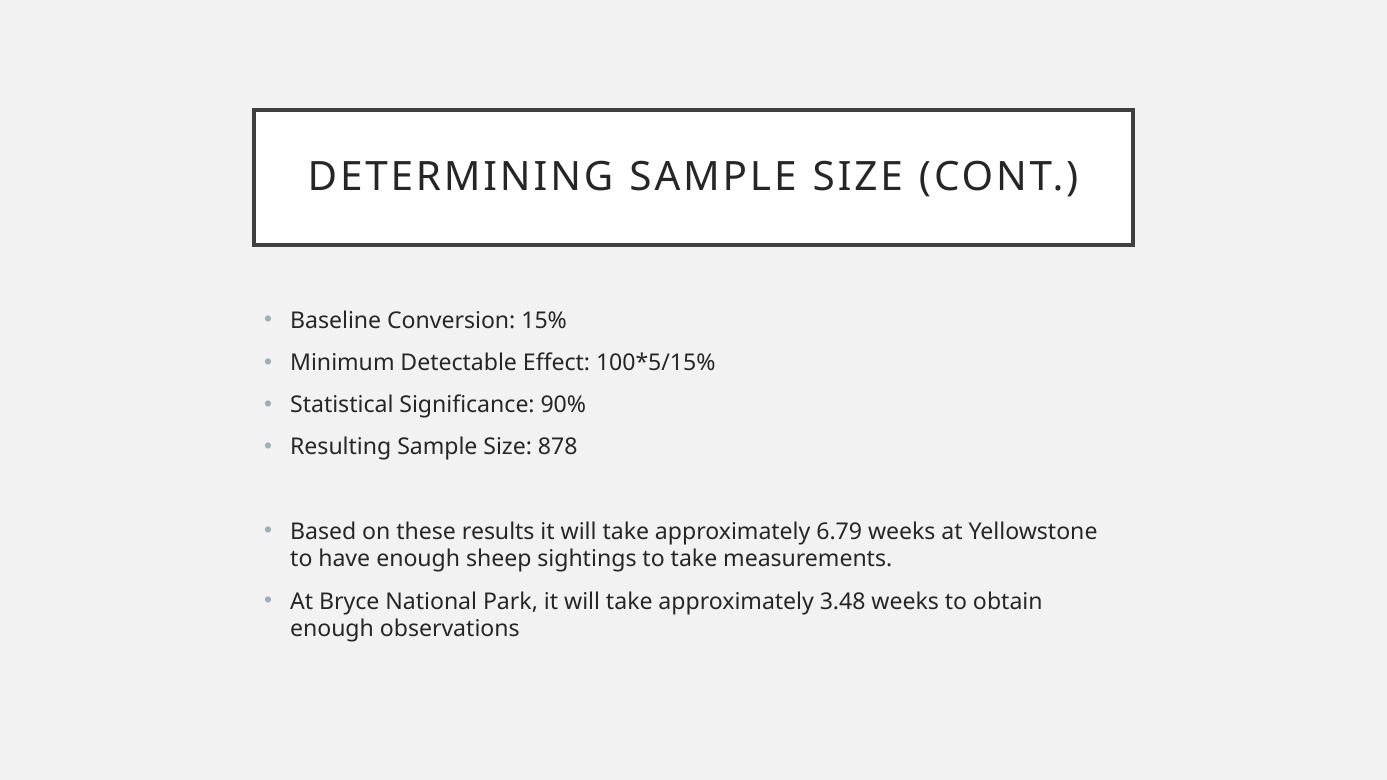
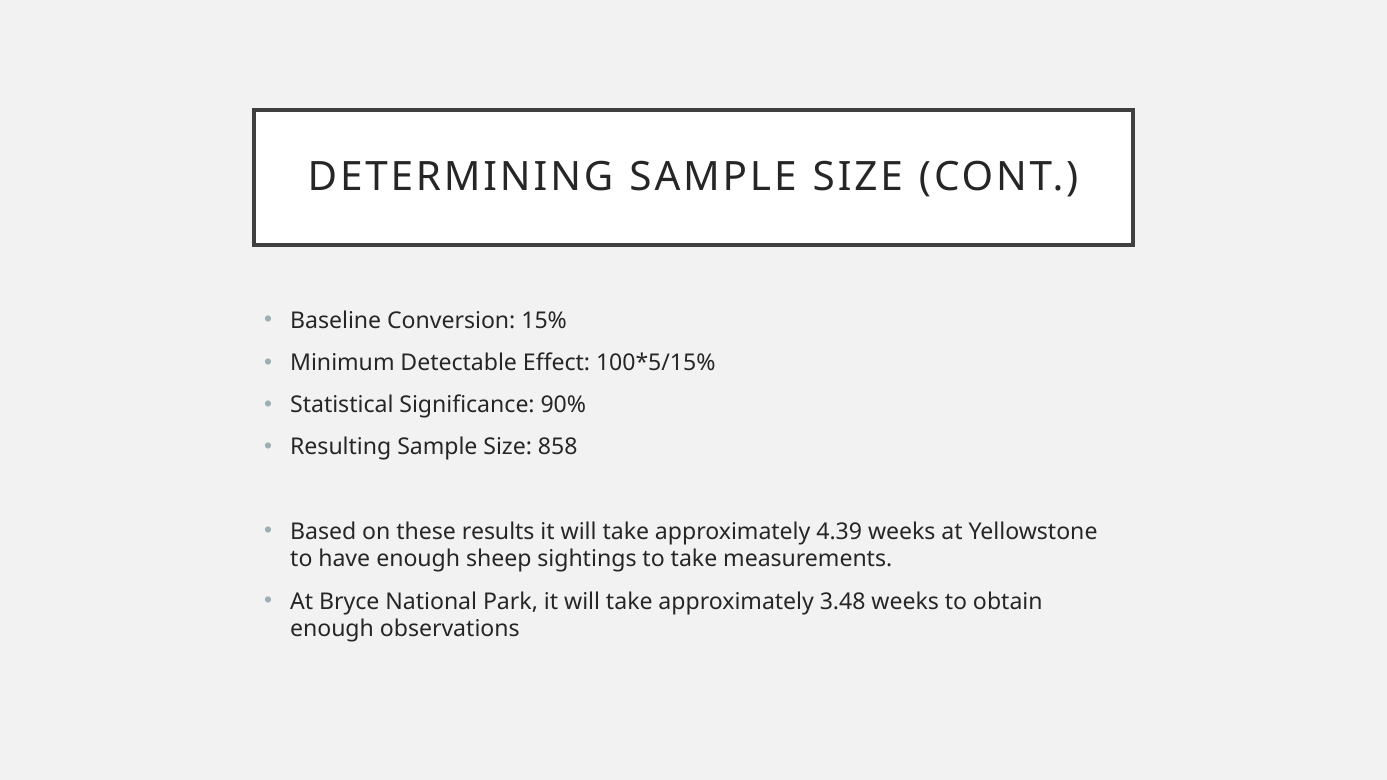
878: 878 -> 858
6.79: 6.79 -> 4.39
